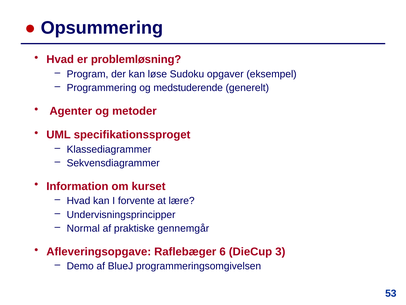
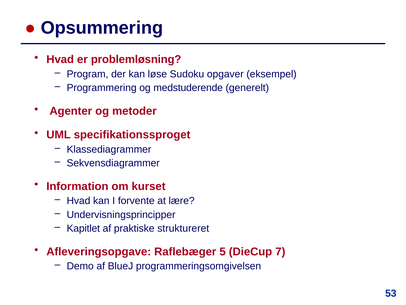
Normal: Normal -> Kapitlet
gennemgår: gennemgår -> struktureret
6: 6 -> 5
3: 3 -> 7
